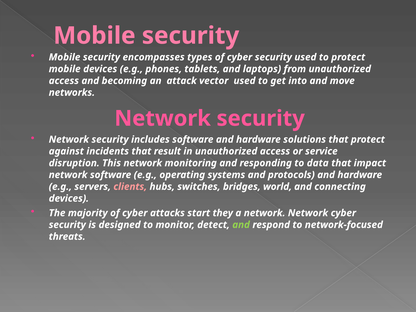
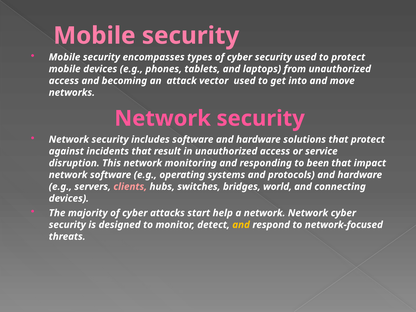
data: data -> been
they: they -> help
and at (241, 225) colour: light green -> yellow
